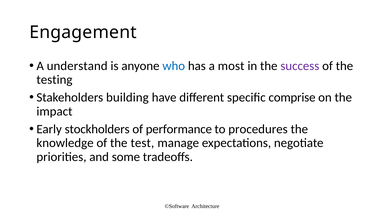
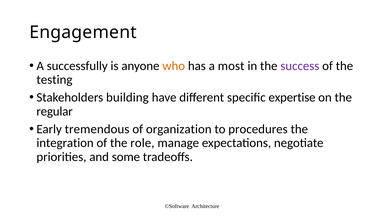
understand: understand -> successfully
who colour: blue -> orange
comprise: comprise -> expertise
impact: impact -> regular
stockholders: stockholders -> tremendous
performance: performance -> organization
knowledge: knowledge -> integration
test: test -> role
